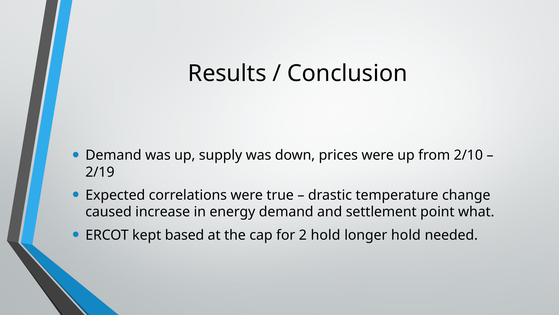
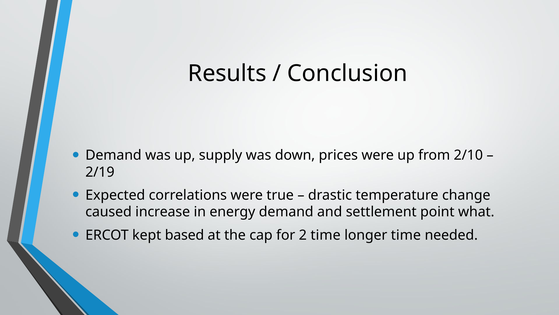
2 hold: hold -> time
longer hold: hold -> time
